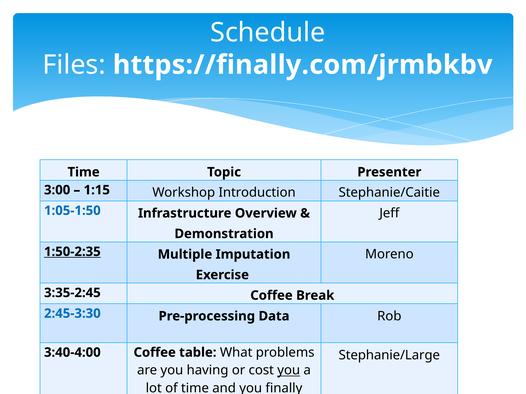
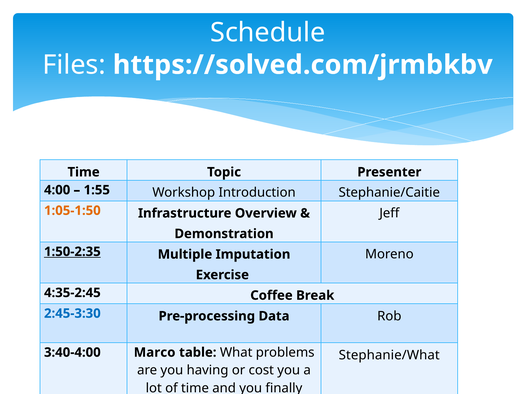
https://finally.com/jrmbkbv: https://finally.com/jrmbkbv -> https://solved.com/jrmbkbv
3:00: 3:00 -> 4:00
1:15: 1:15 -> 1:55
1:05-1:50 colour: blue -> orange
3:35-2:45: 3:35-2:45 -> 4:35-2:45
3:40-4:00 Coffee: Coffee -> Marco
Stephanie/Large: Stephanie/Large -> Stephanie/What
you at (289, 371) underline: present -> none
